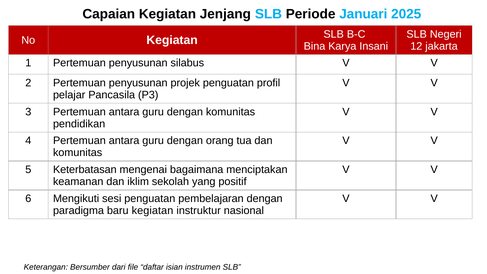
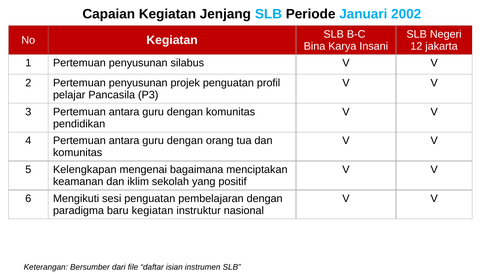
2025: 2025 -> 2002
Keterbatasan: Keterbatasan -> Kelengkapan
